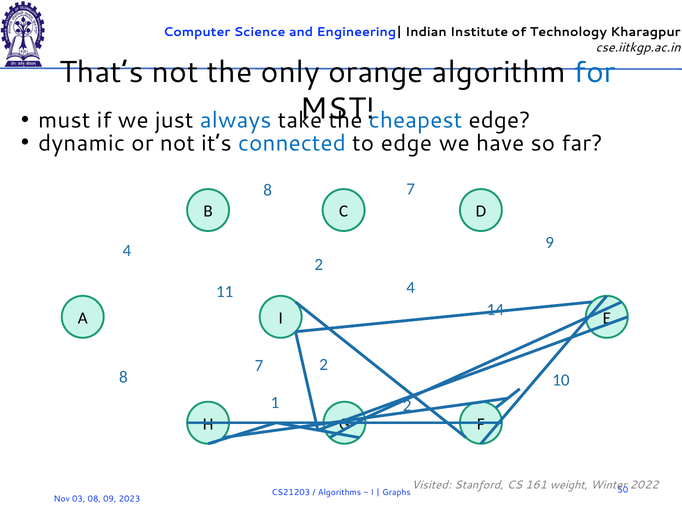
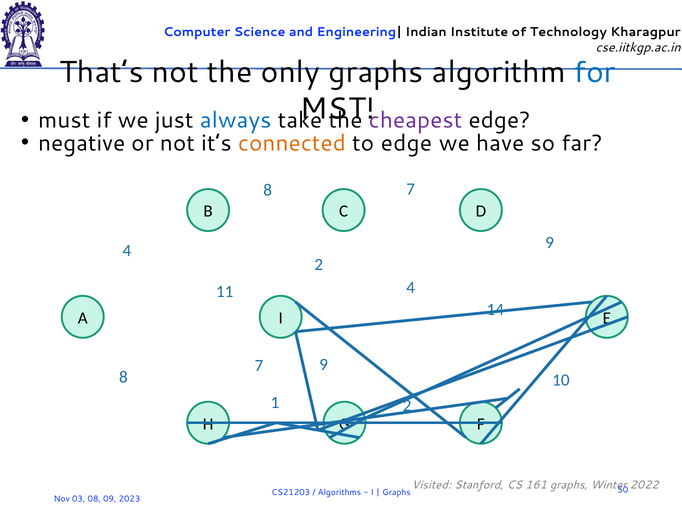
only orange: orange -> graphs
cheapest colour: blue -> purple
dynamic: dynamic -> negative
connected colour: blue -> orange
2 at (324, 364): 2 -> 9
161 weight: weight -> graphs
